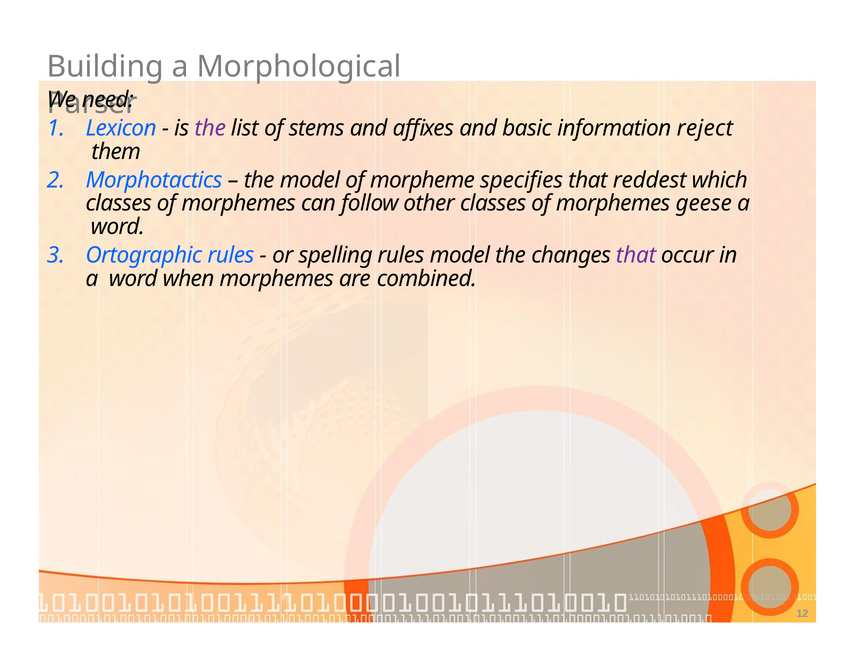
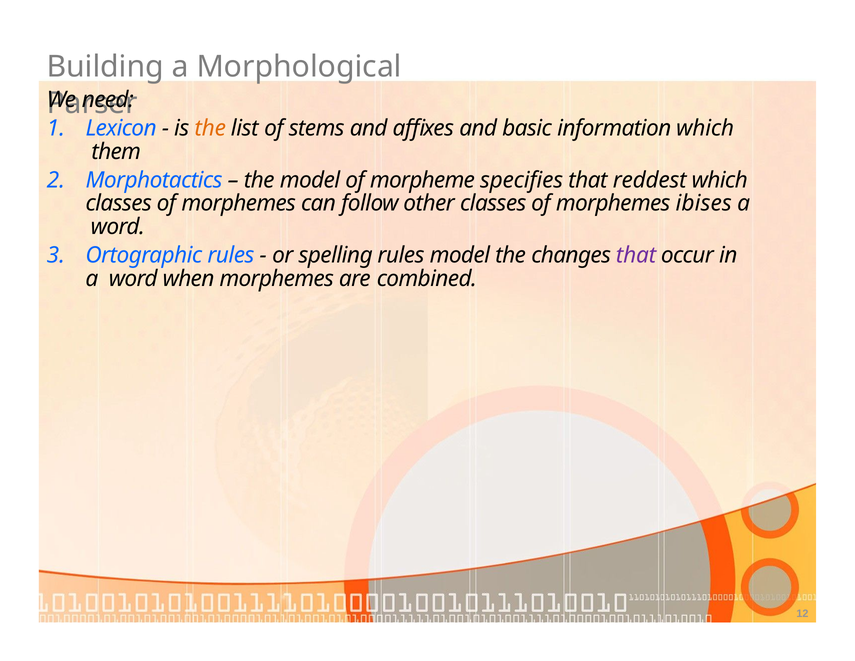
the at (210, 128) colour: purple -> orange
information reject: reject -> which
geese: geese -> ibises
